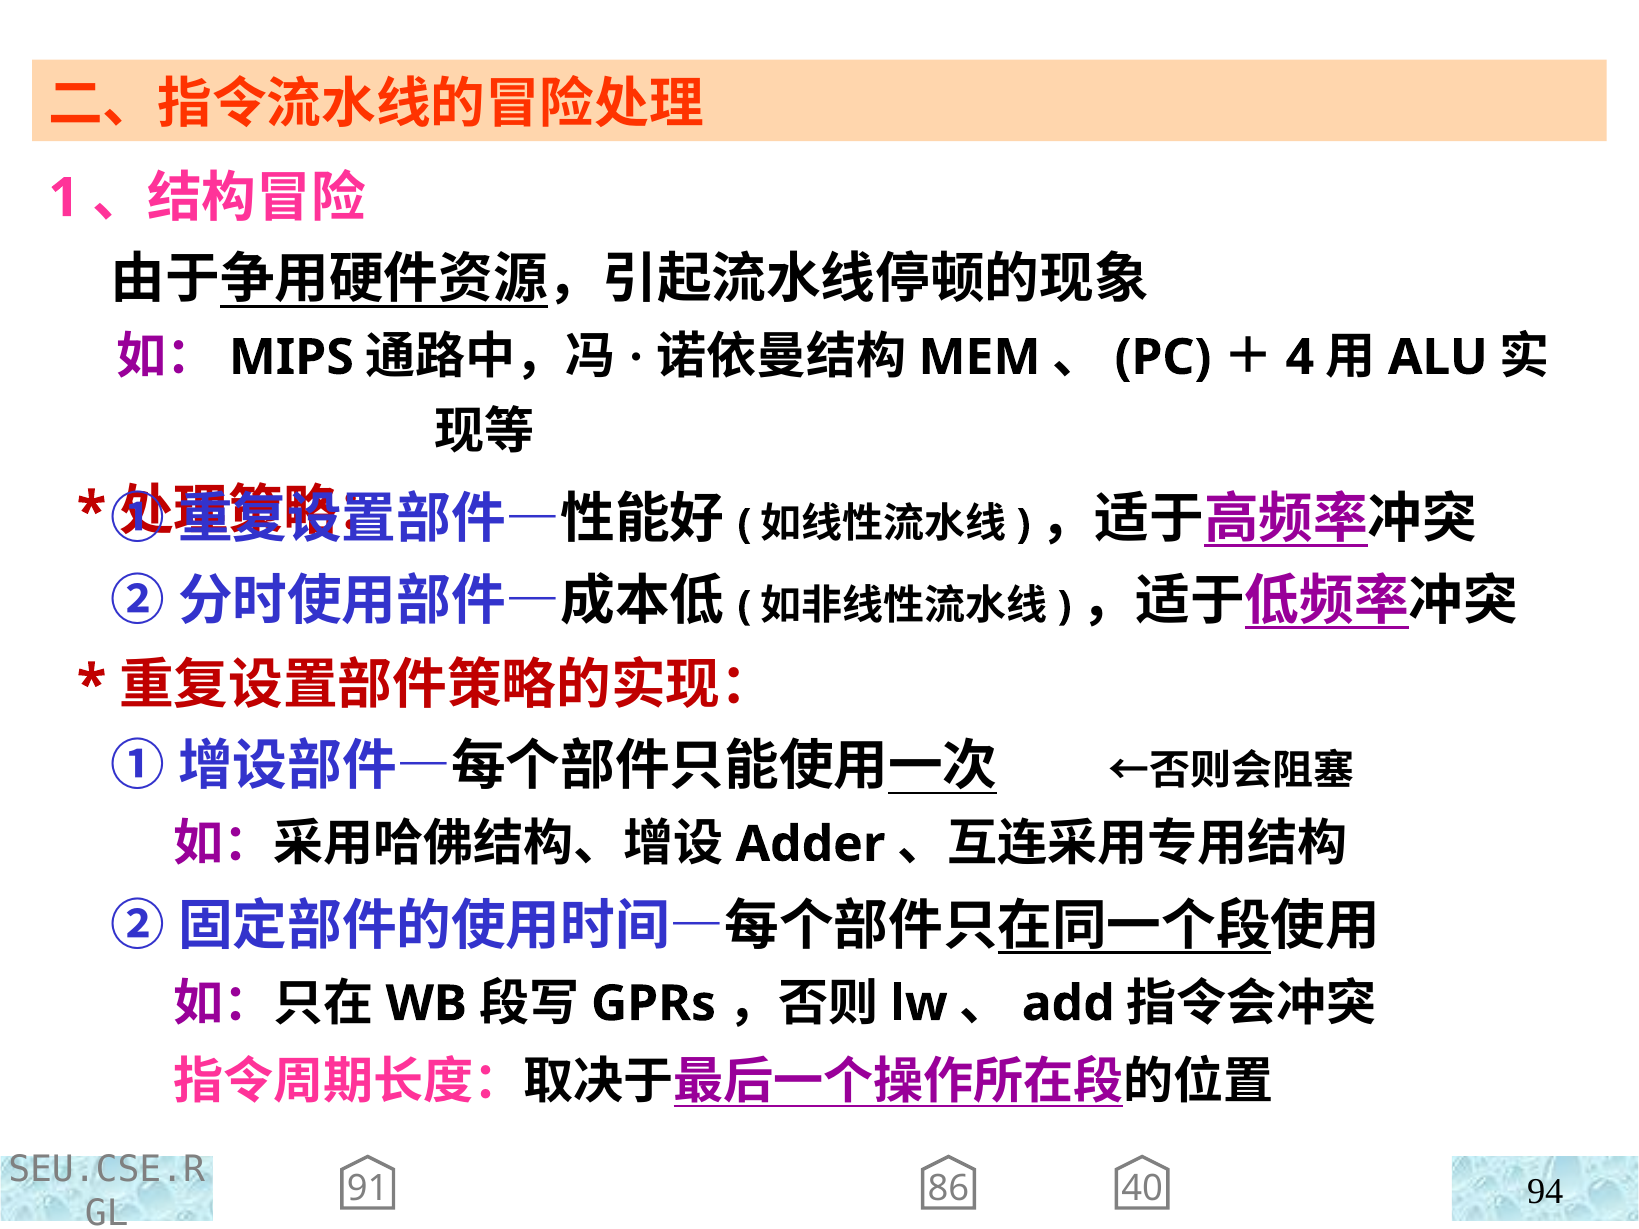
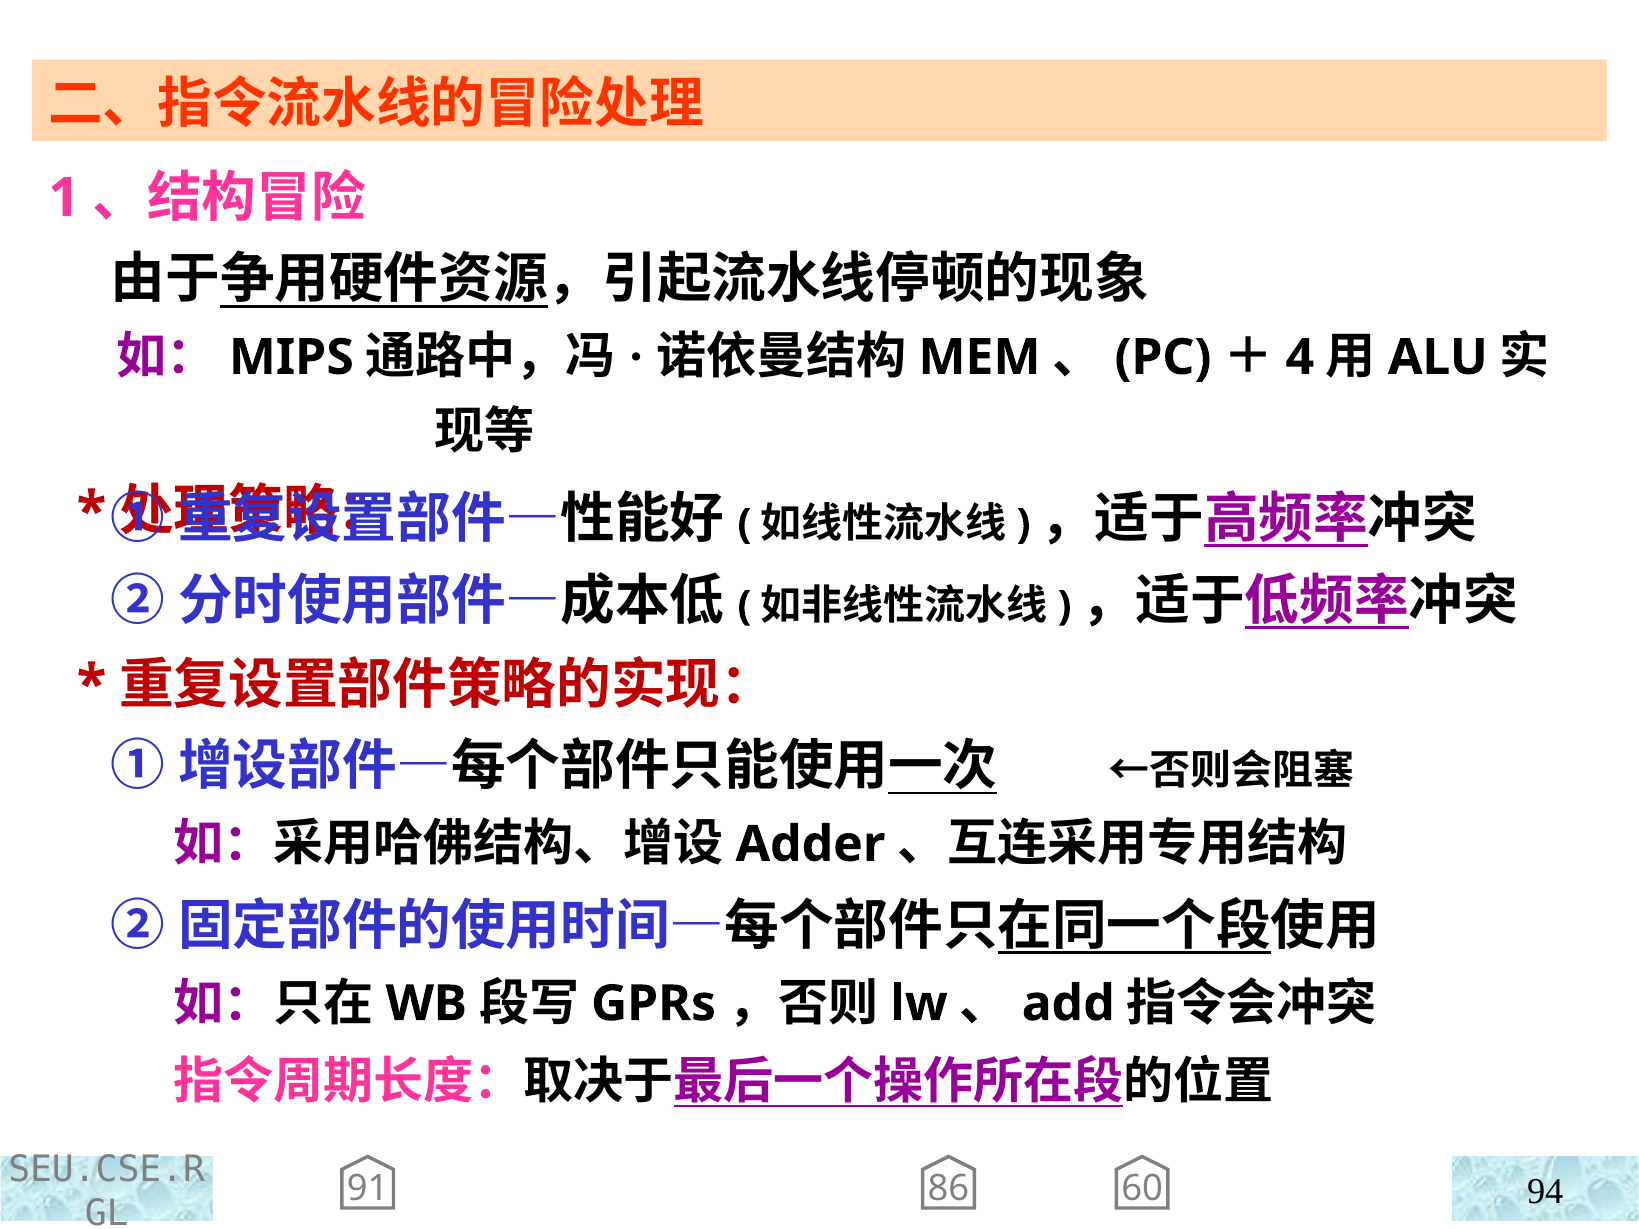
40: 40 -> 60
